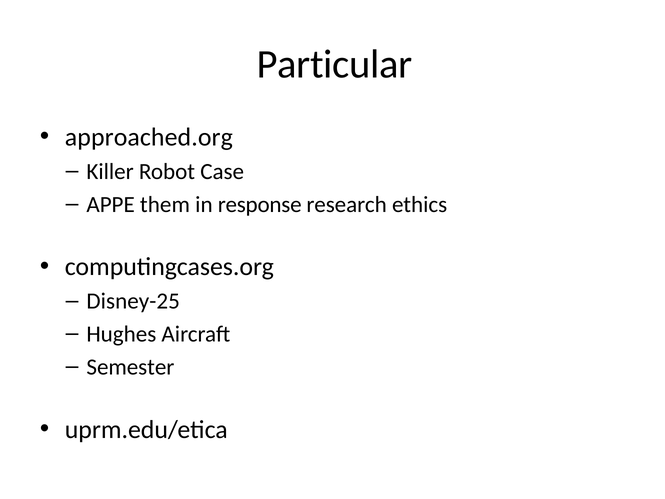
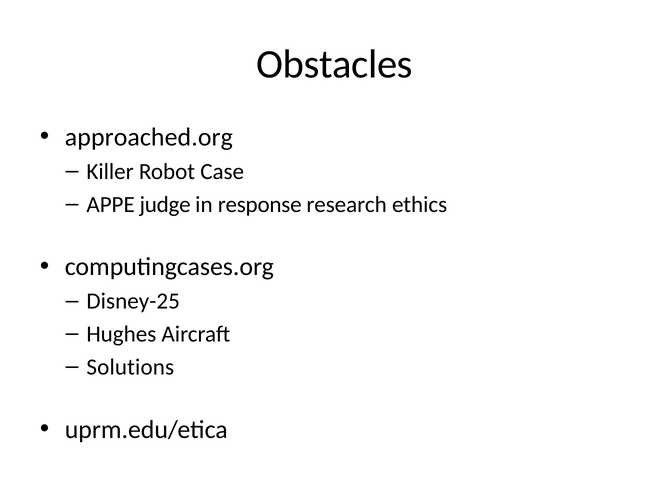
Particular: Particular -> Obstacles
them: them -> judge
Semester: Semester -> Solutions
